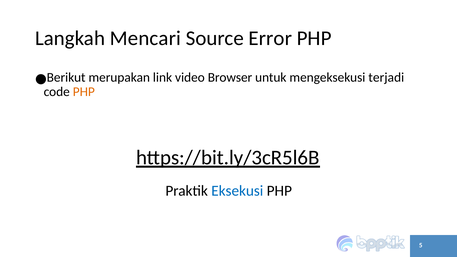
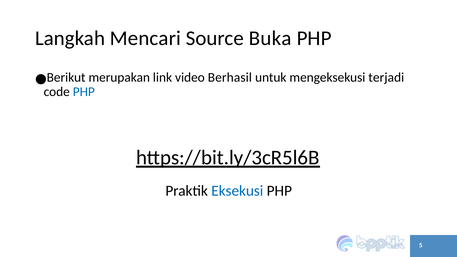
Error: Error -> Buka
Browser: Browser -> Berhasil
PHP at (84, 92) colour: orange -> blue
